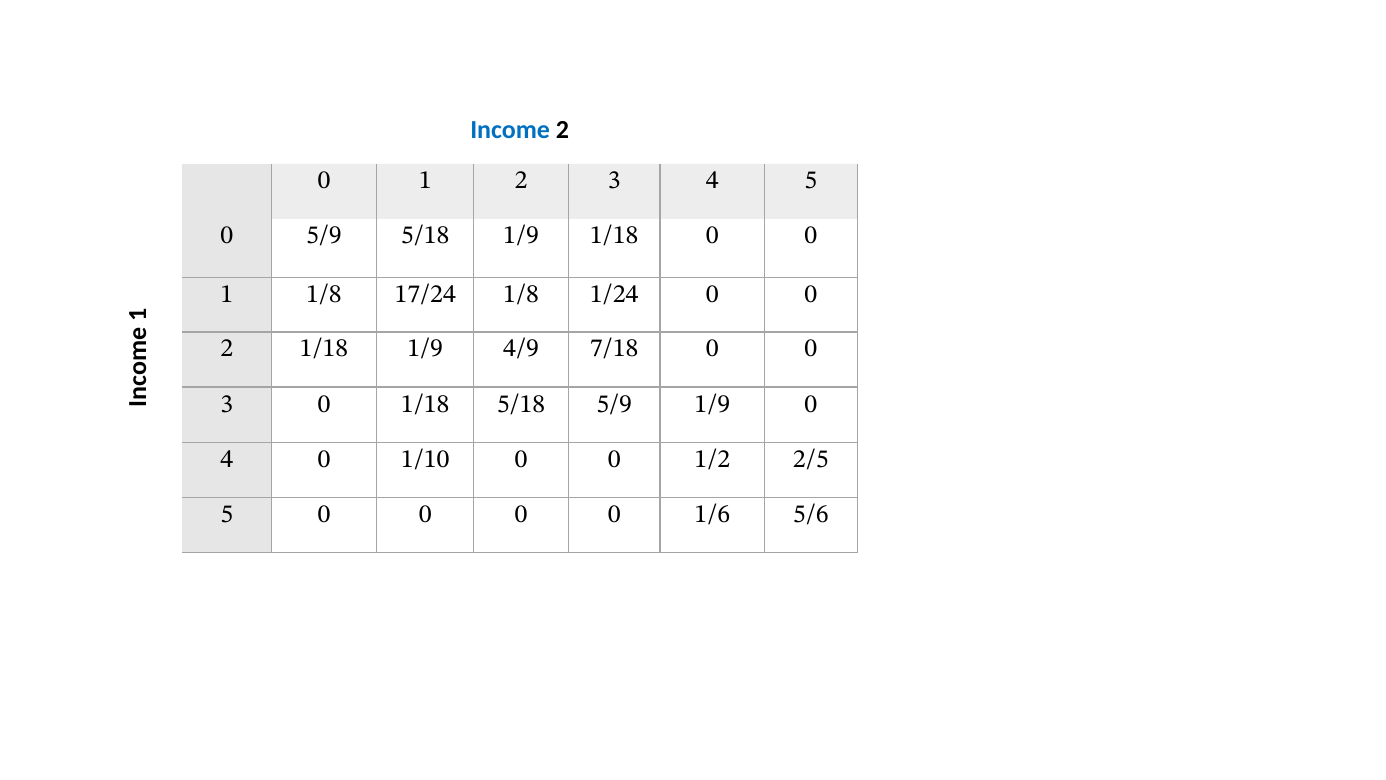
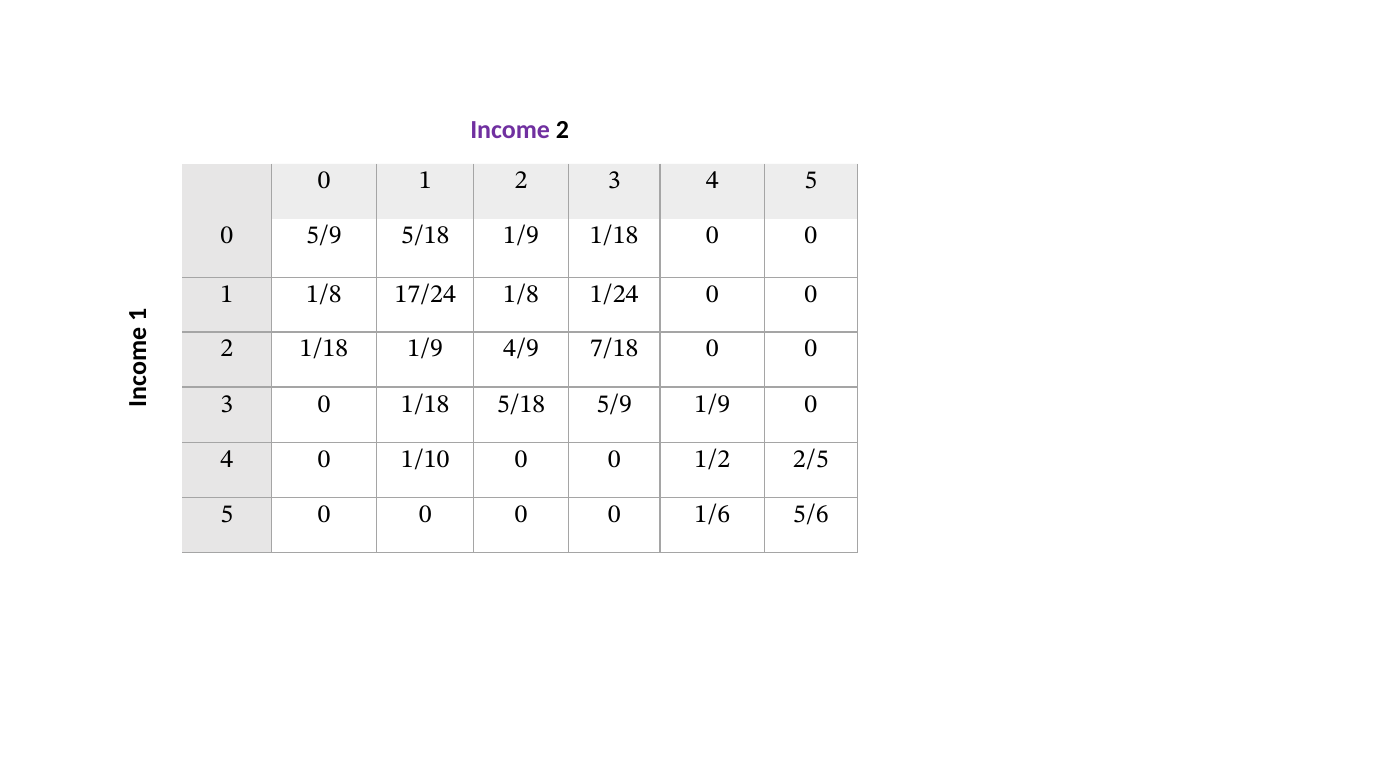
Income colour: blue -> purple
